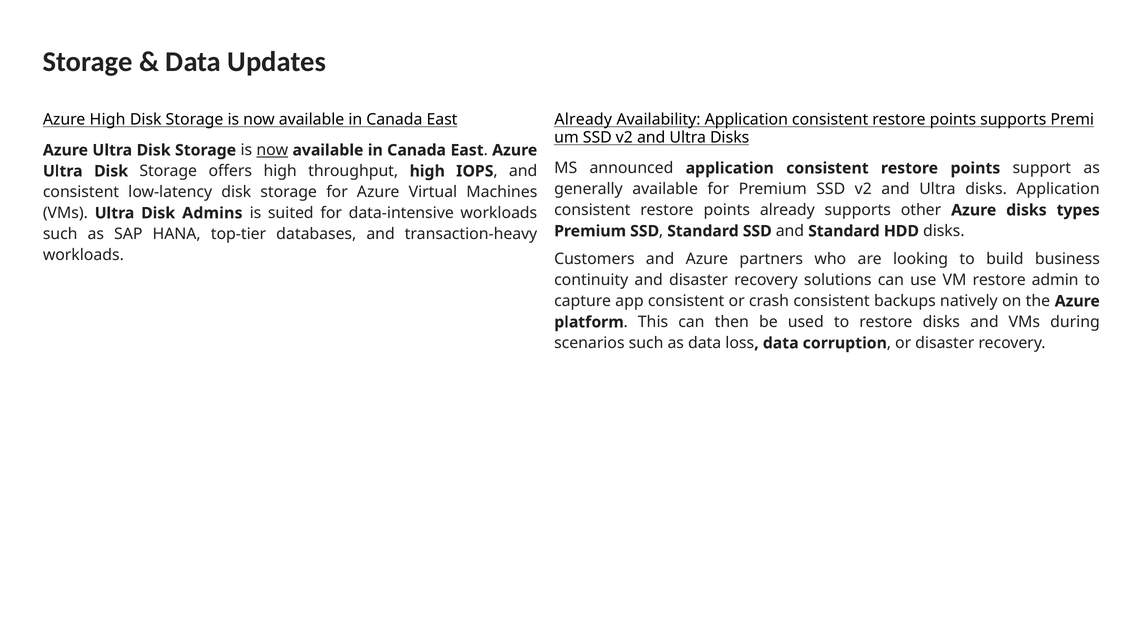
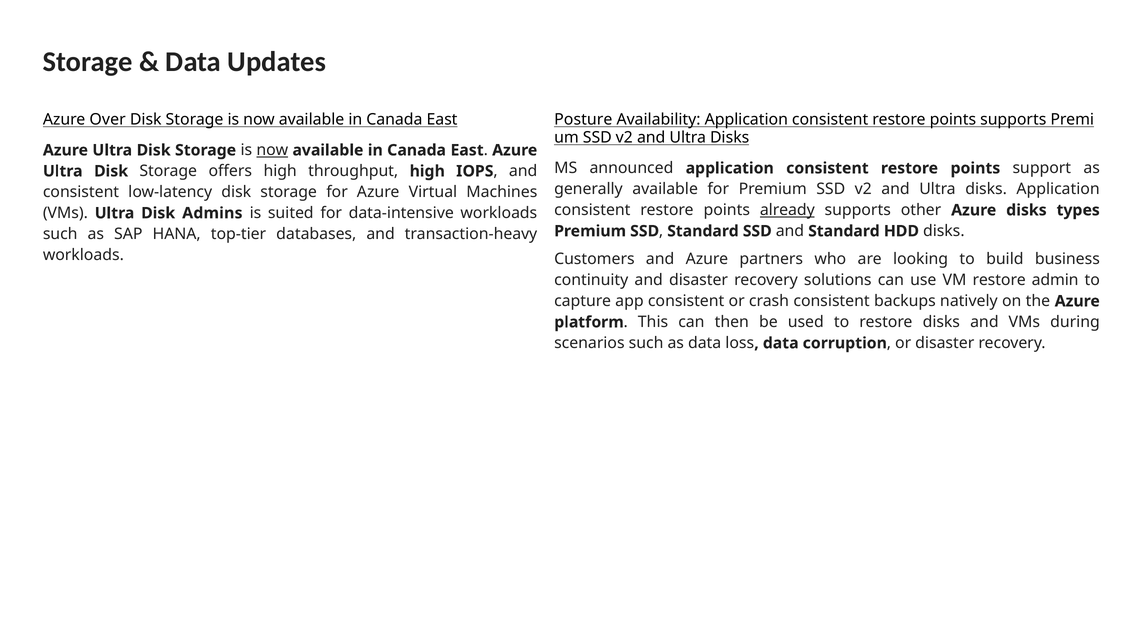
Azure High: High -> Over
Already at (583, 120): Already -> Posture
already at (787, 210) underline: none -> present
